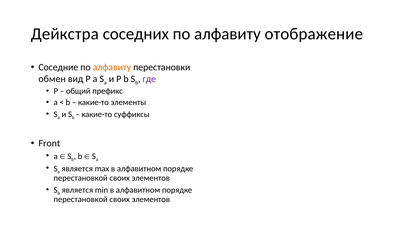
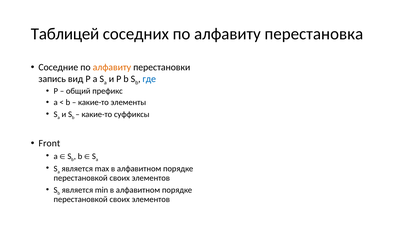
Дейкстра: Дейкстра -> Таблицей
алфавиту отображение: отображение -> перестановка
обмен: обмен -> запись
где colour: purple -> blue
